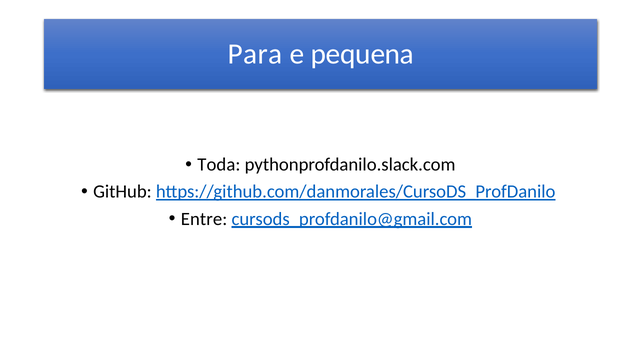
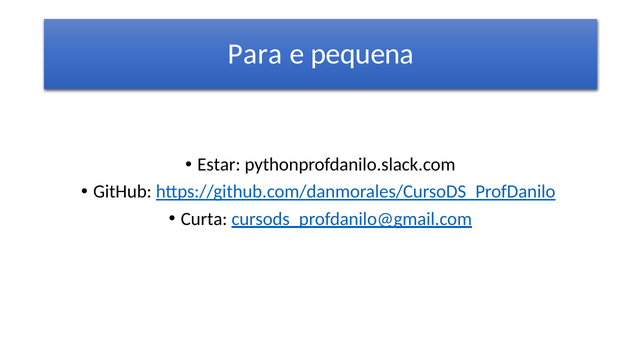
Toda: Toda -> Estar
Entre: Entre -> Curta
